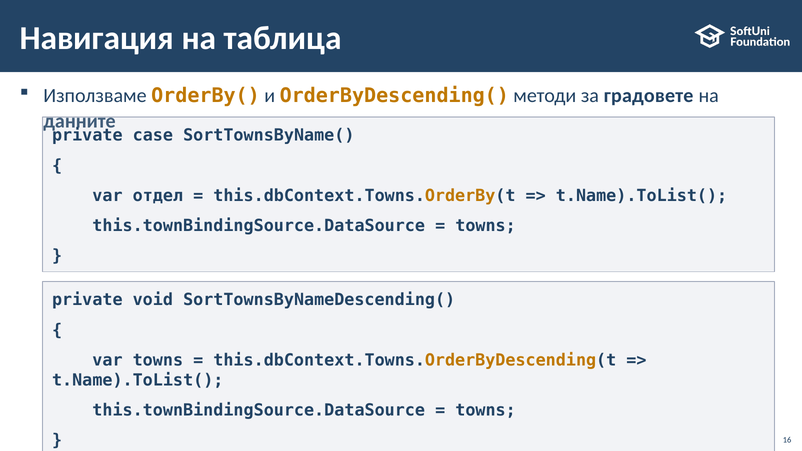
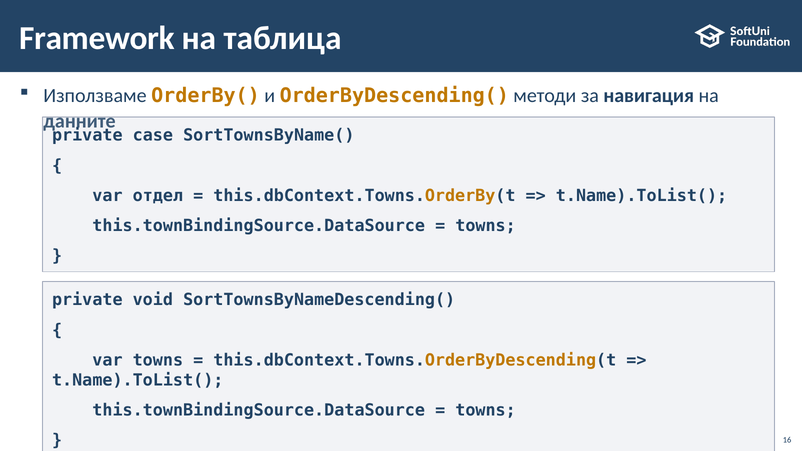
Навигация: Навигация -> Framework
градовете: градовете -> навигация
